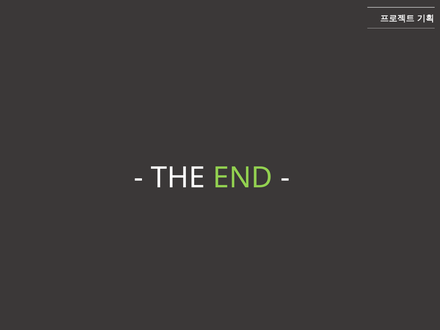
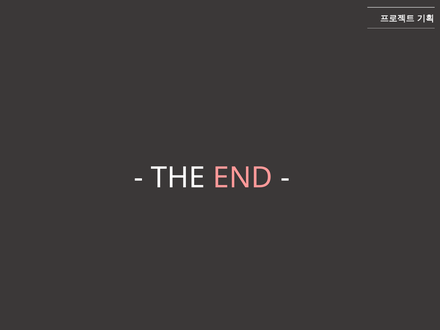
END colour: light green -> pink
